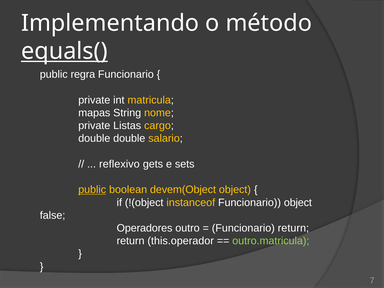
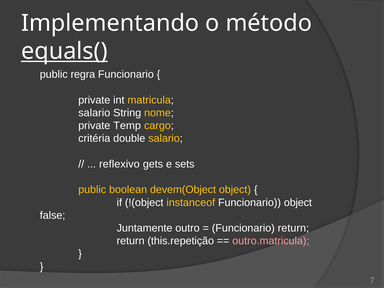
mapas at (94, 113): mapas -> salario
Listas: Listas -> Temp
double at (94, 138): double -> critéria
public at (92, 190) underline: present -> none
Operadores: Operadores -> Juntamente
this.operador: this.operador -> this.repetição
outro.matricula colour: light green -> pink
